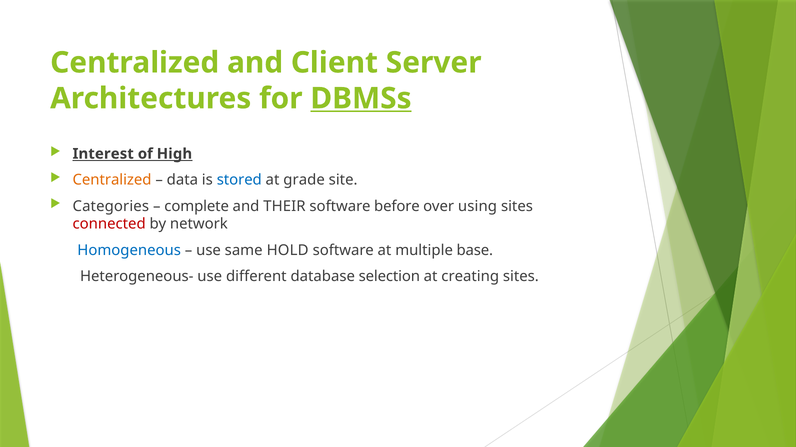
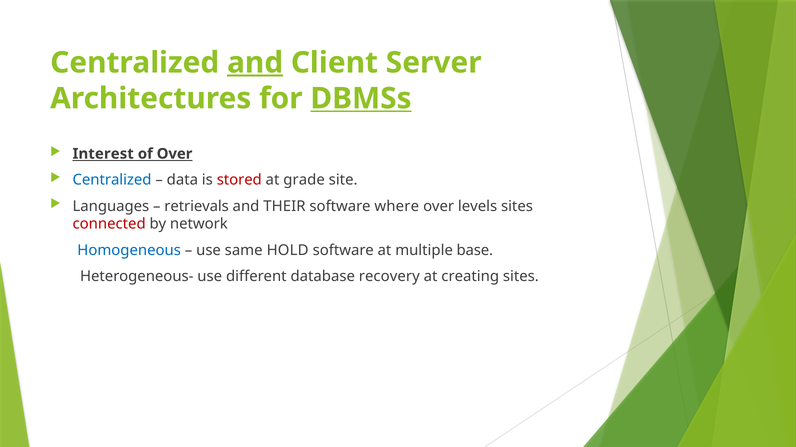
and at (255, 63) underline: none -> present
of High: High -> Over
Centralized at (112, 180) colour: orange -> blue
stored colour: blue -> red
Categories: Categories -> Languages
complete: complete -> retrievals
before: before -> where
using: using -> levels
selection: selection -> recovery
